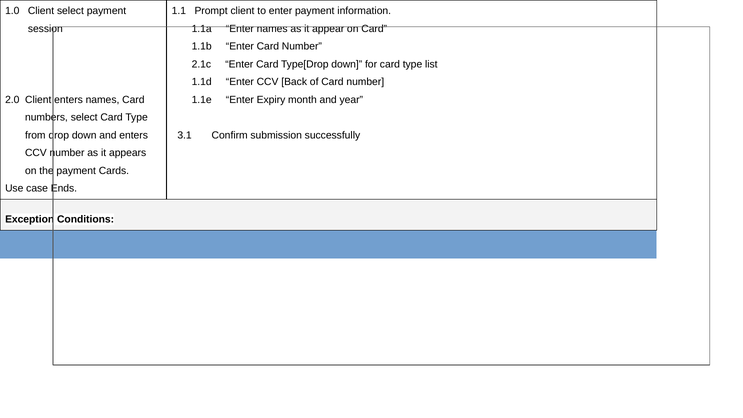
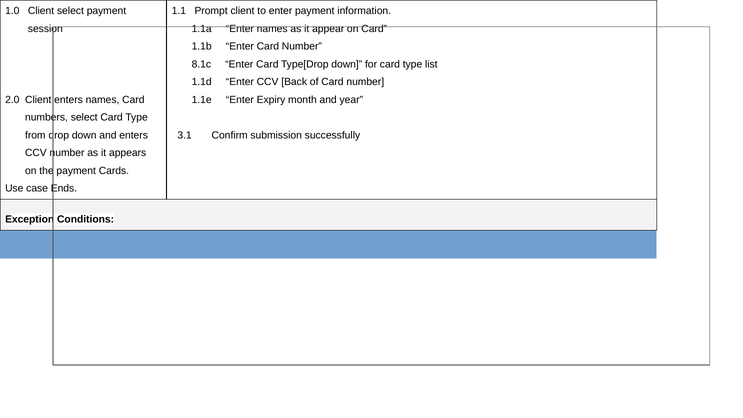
2.1c: 2.1c -> 8.1c
